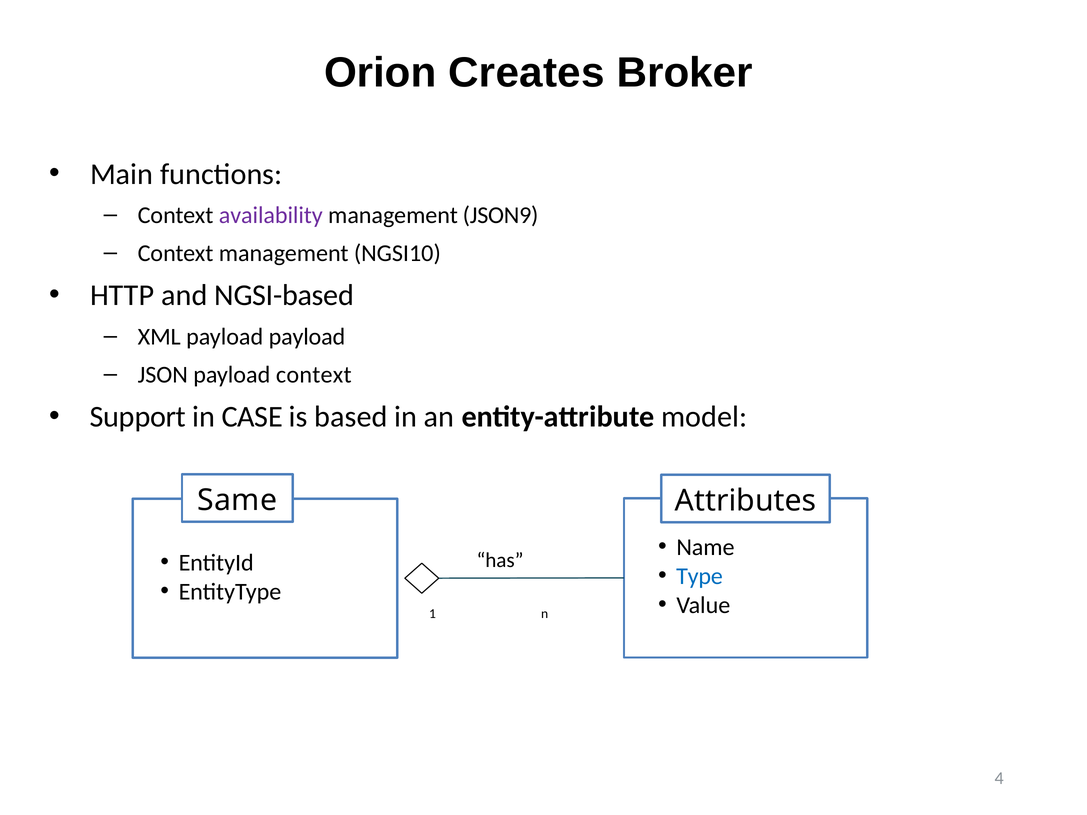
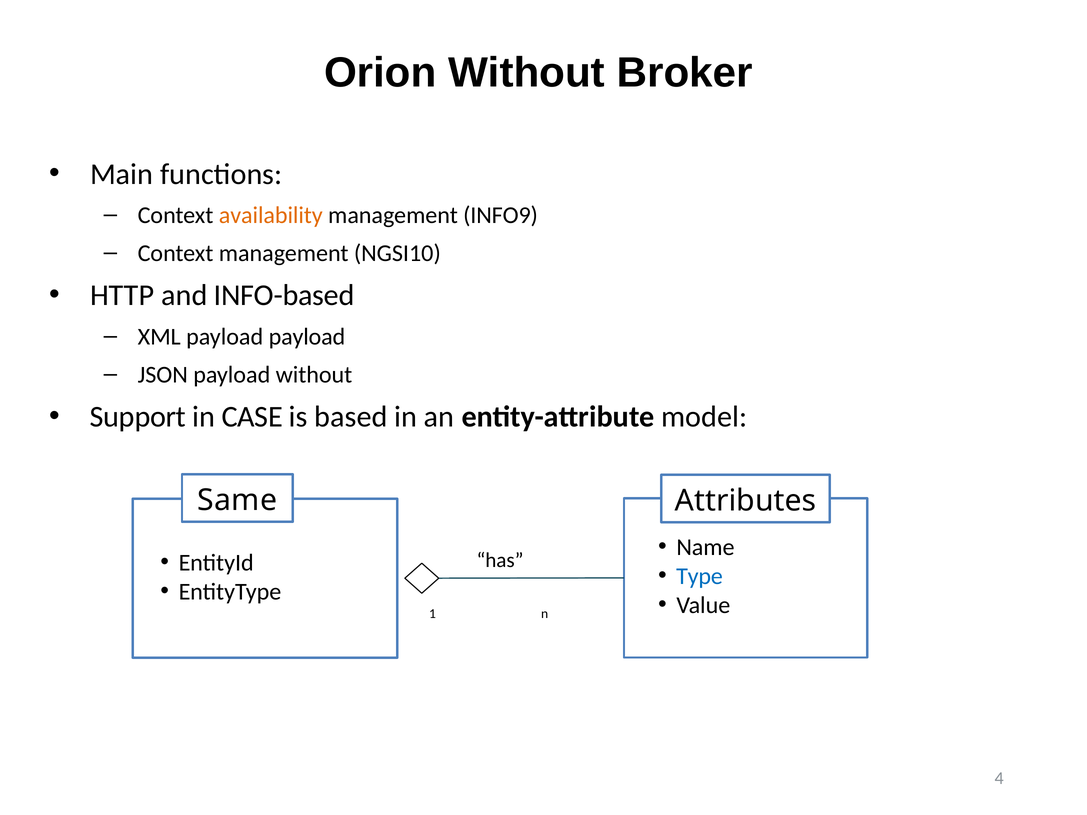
Orion Creates: Creates -> Without
availability colour: purple -> orange
JSON9: JSON9 -> INFO9
NGSI-based: NGSI-based -> INFO-based
payload context: context -> without
